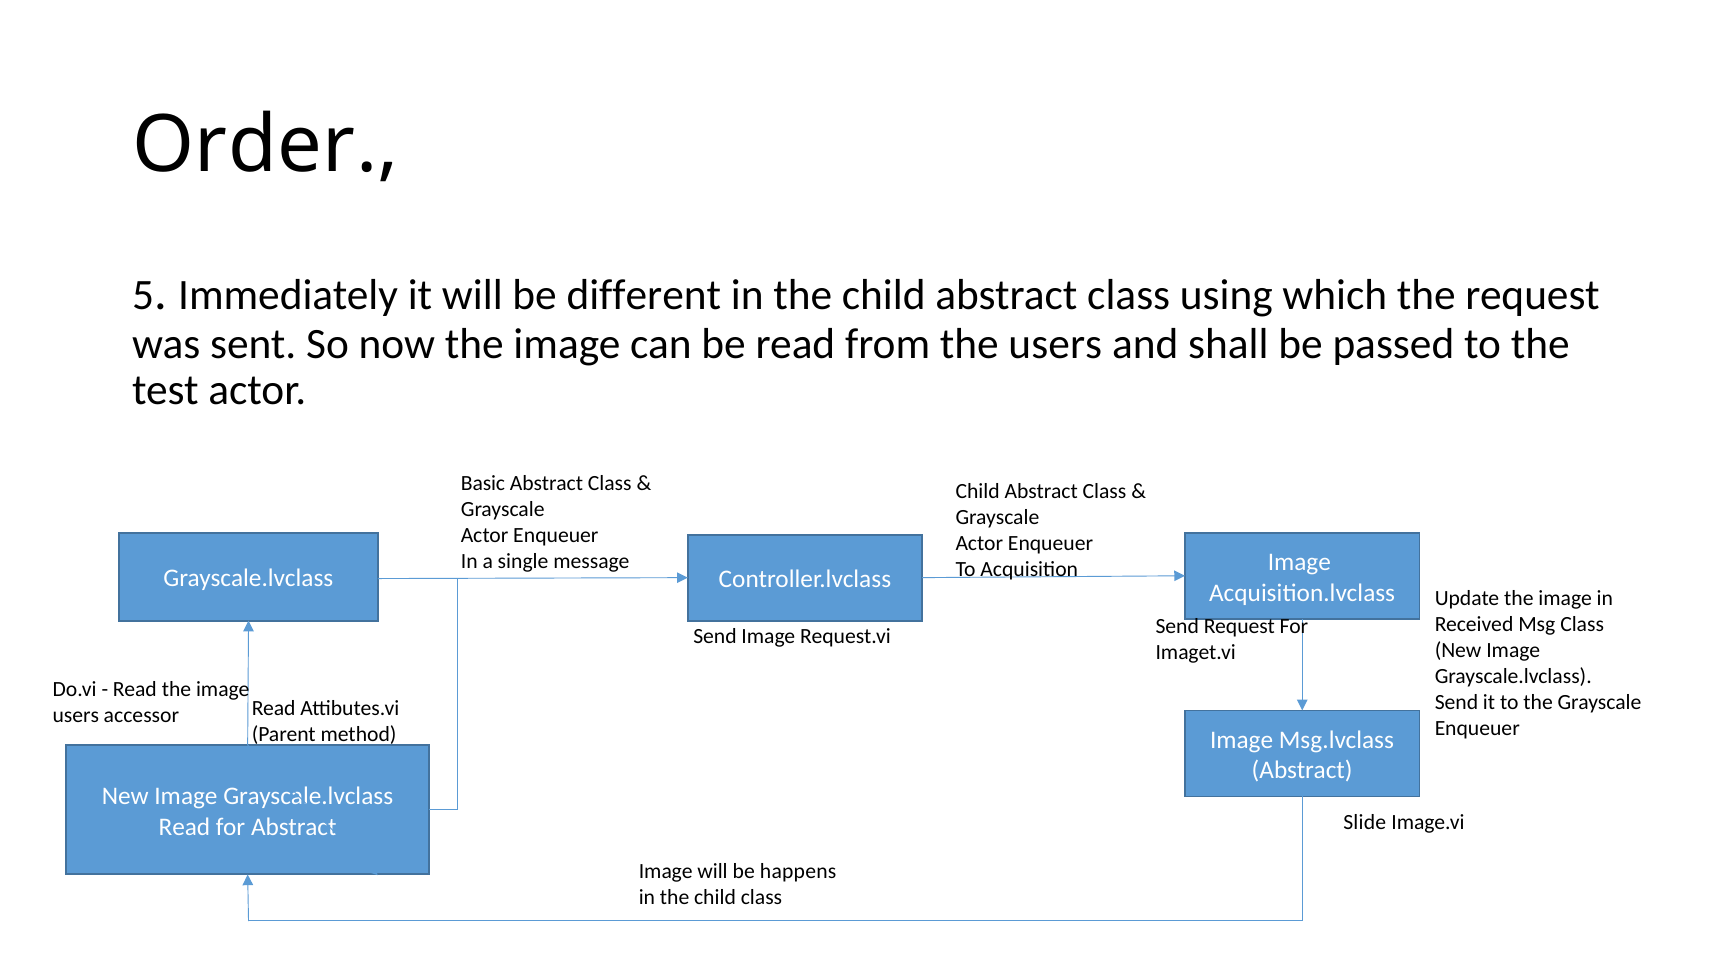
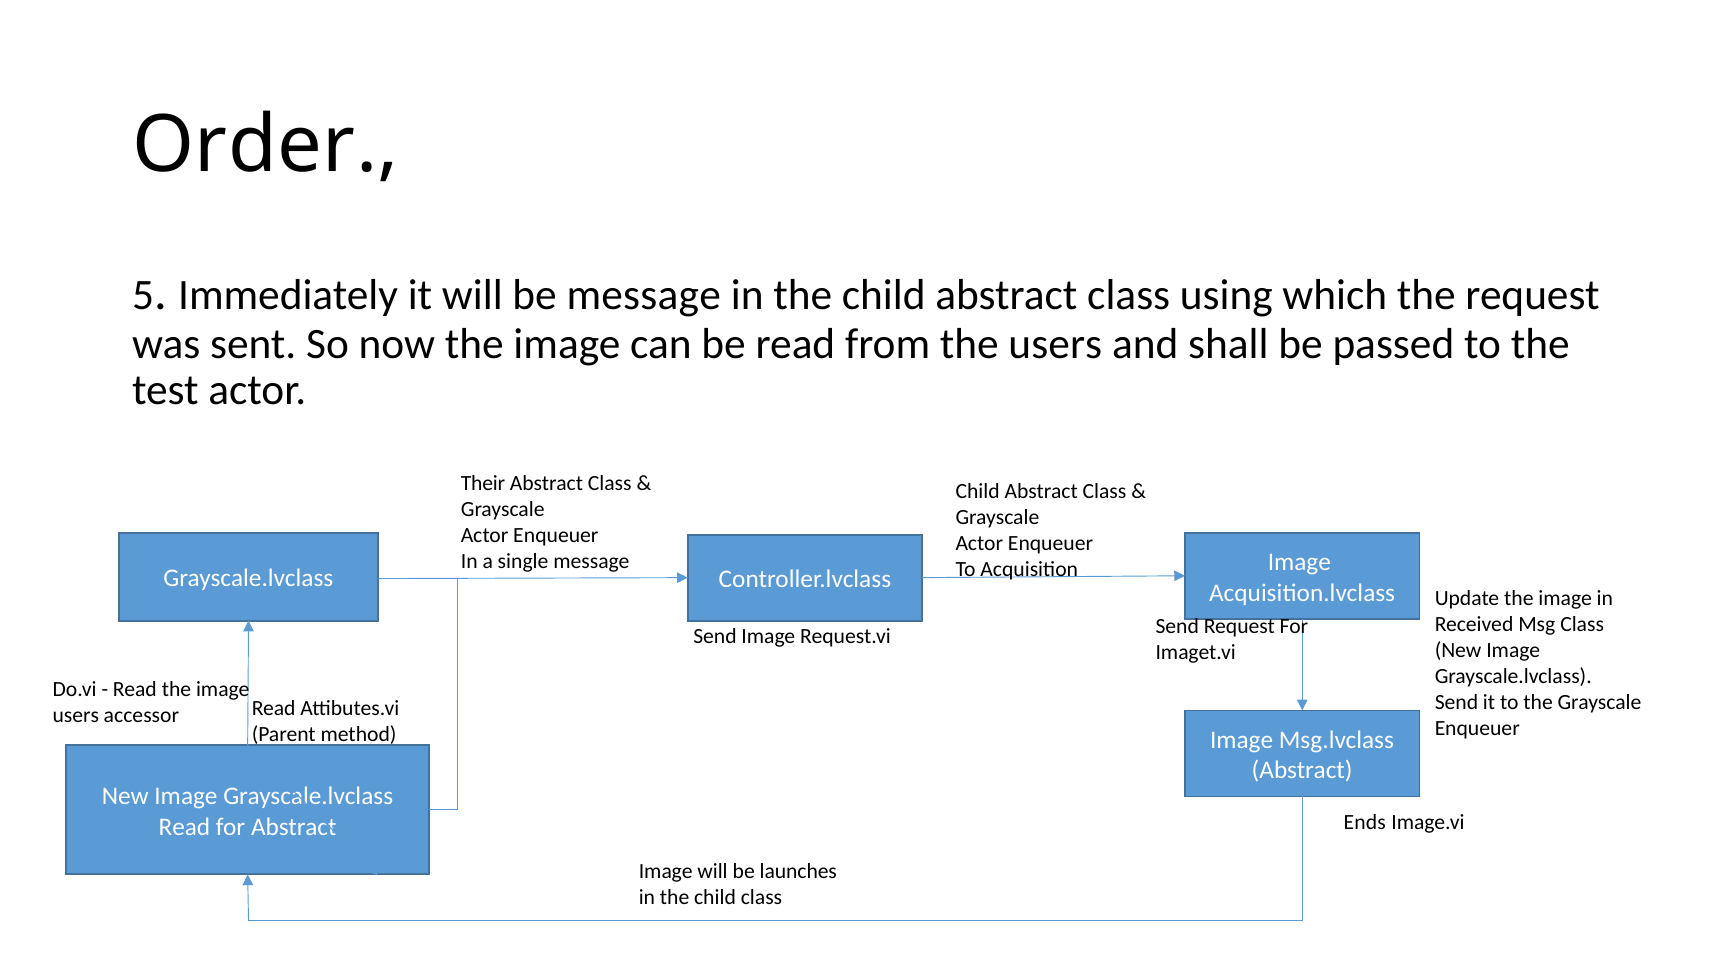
be different: different -> message
Basic: Basic -> Their
Slide: Slide -> Ends
happens: happens -> launches
